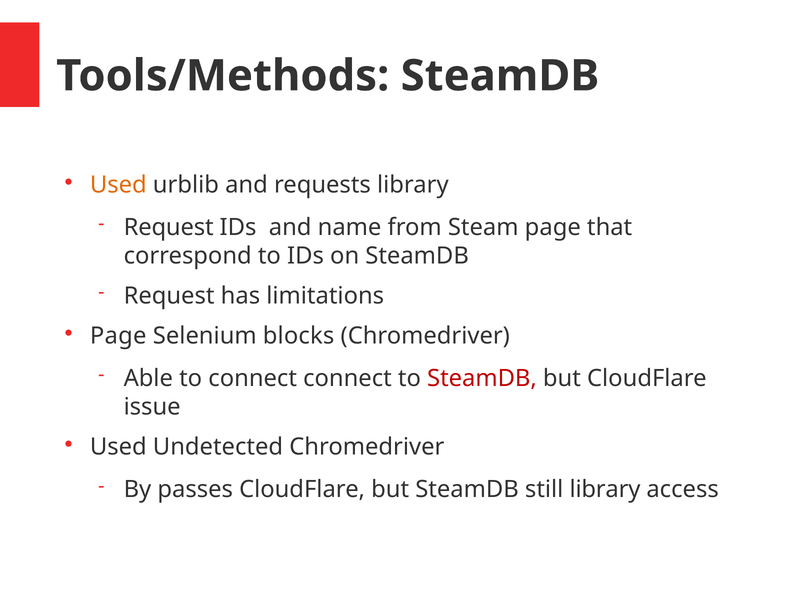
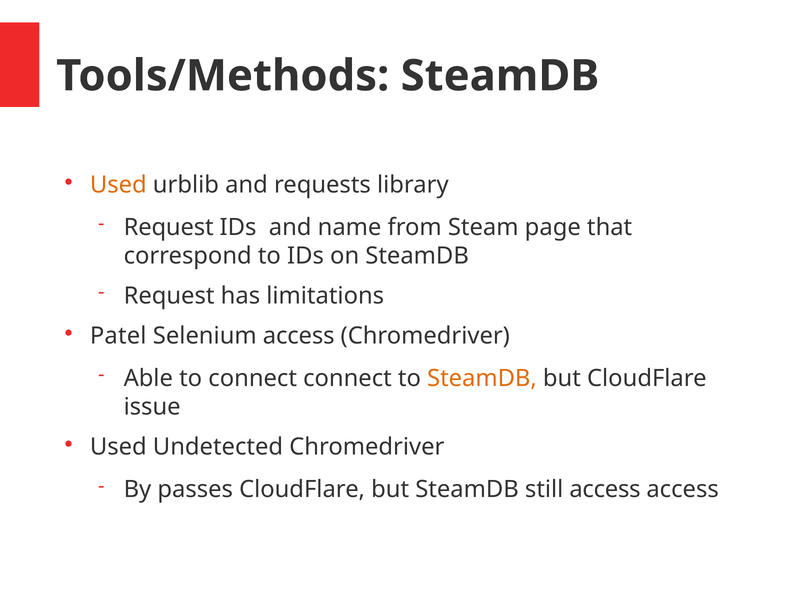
Page at (118, 335): Page -> Patel
Selenium blocks: blocks -> access
SteamDB at (482, 378) colour: red -> orange
still library: library -> access
